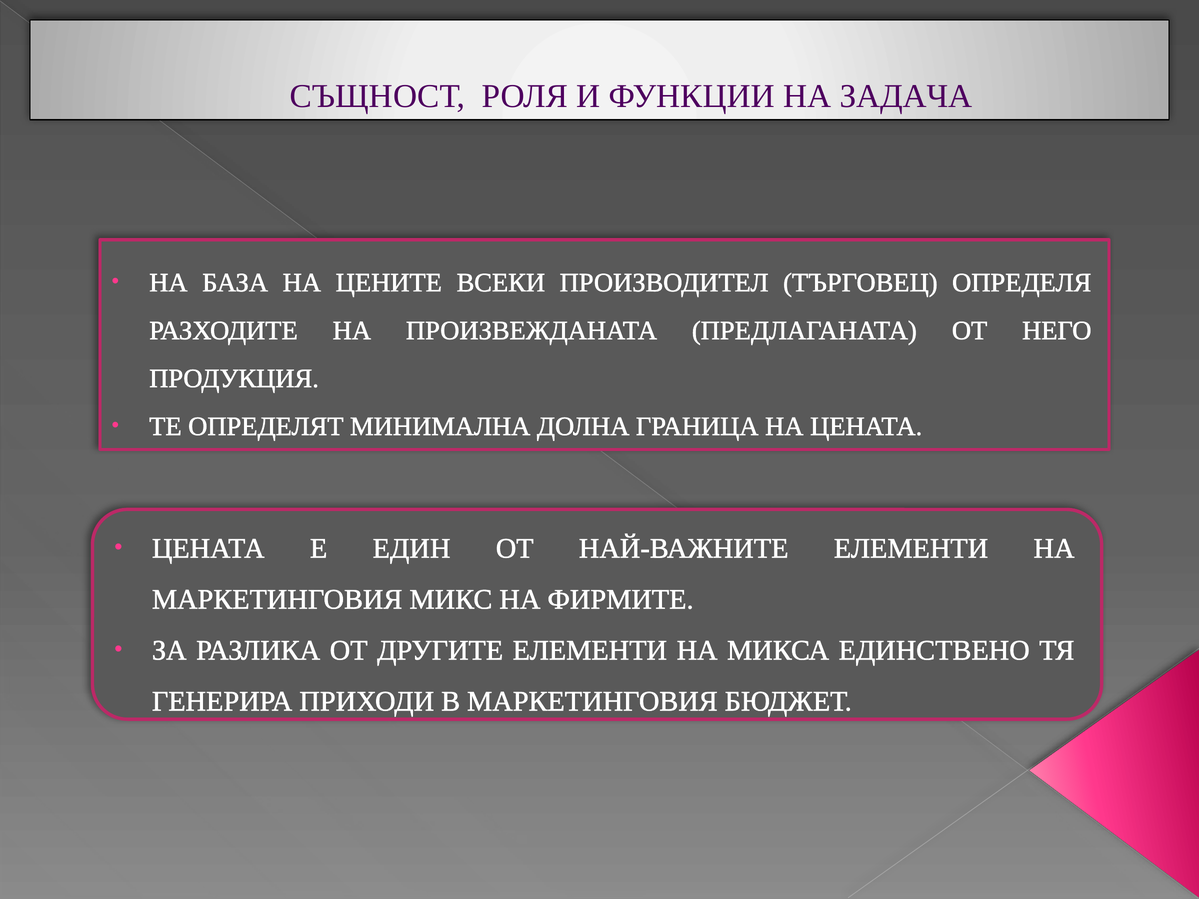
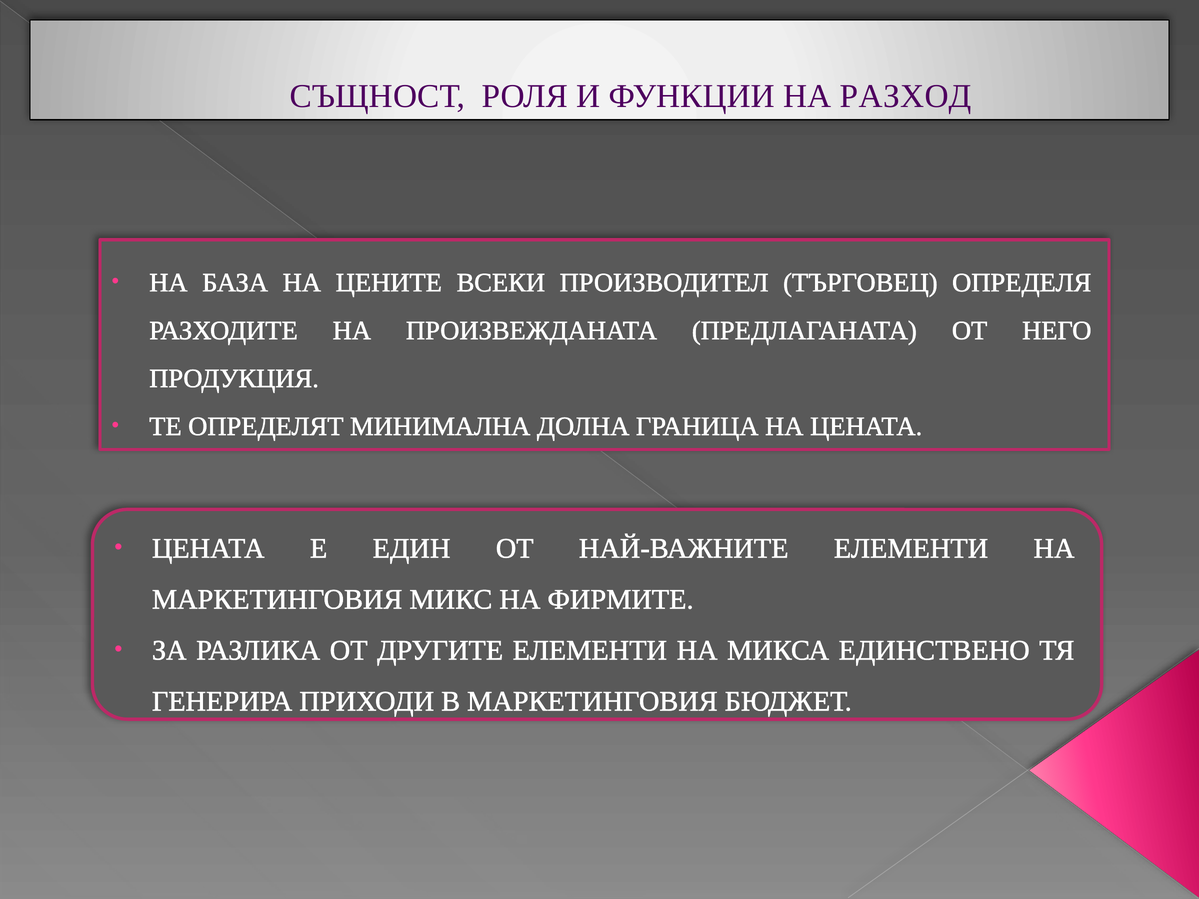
ЗАДАЧА: ЗАДАЧА -> РАЗХОД
